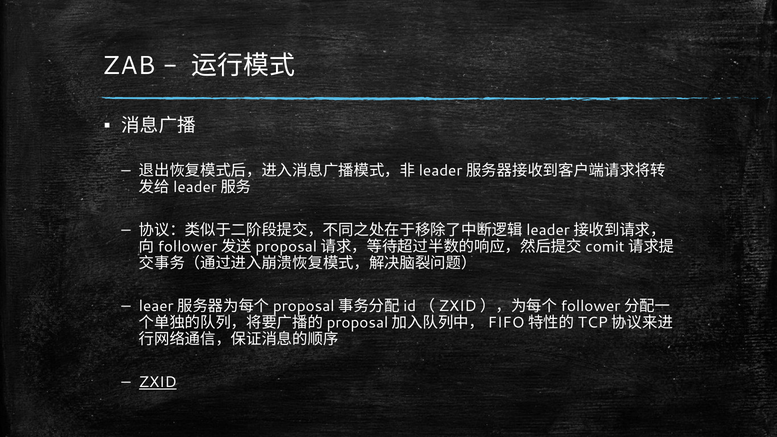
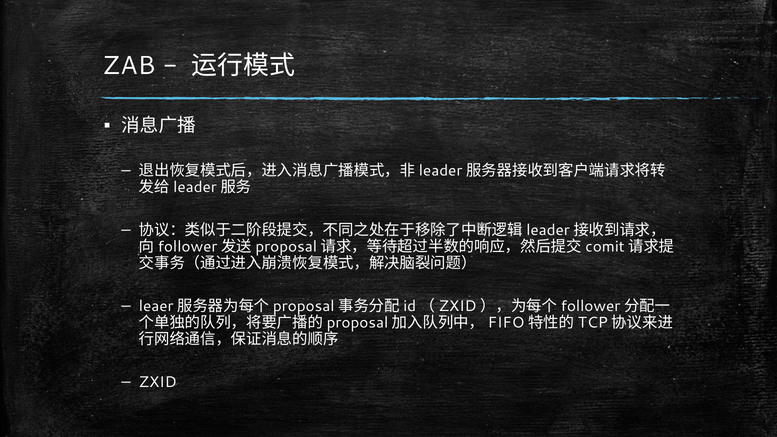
ZXID underline: present -> none
